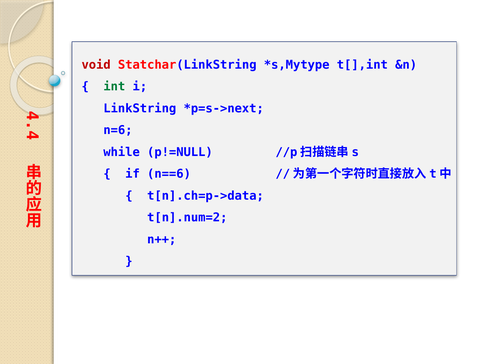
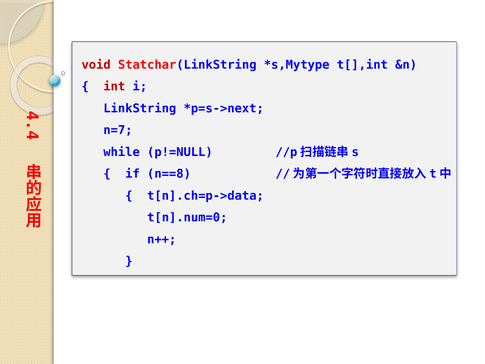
int colour: green -> red
n=6: n=6 -> n=7
n==6: n==6 -> n==8
t[n].num=2: t[n].num=2 -> t[n].num=0
